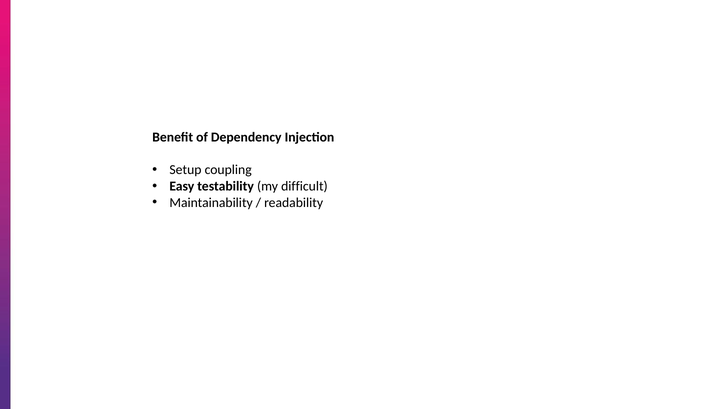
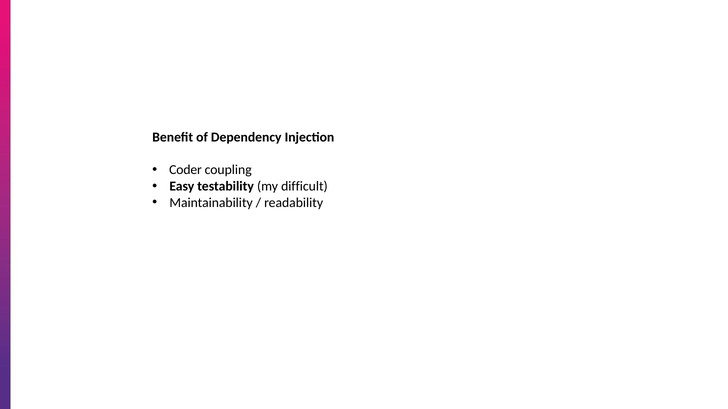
Setup: Setup -> Coder
